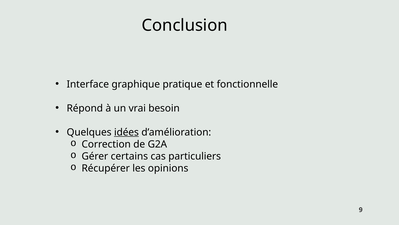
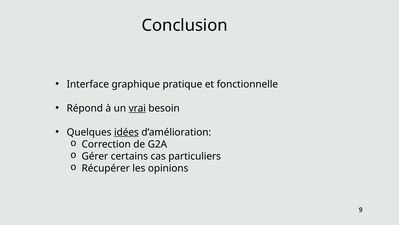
vrai underline: none -> present
